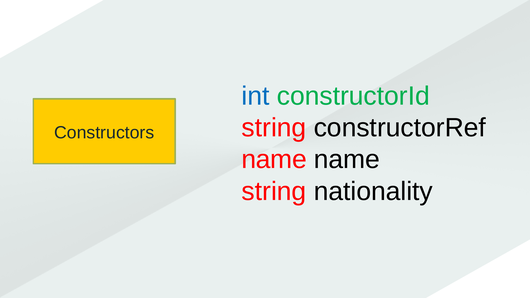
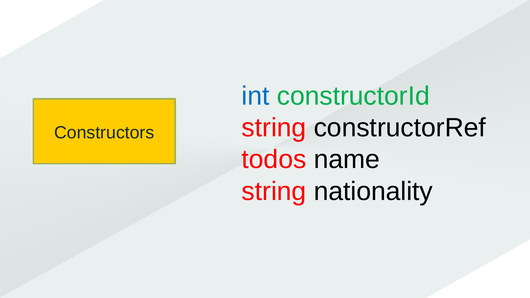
name at (274, 160): name -> todos
